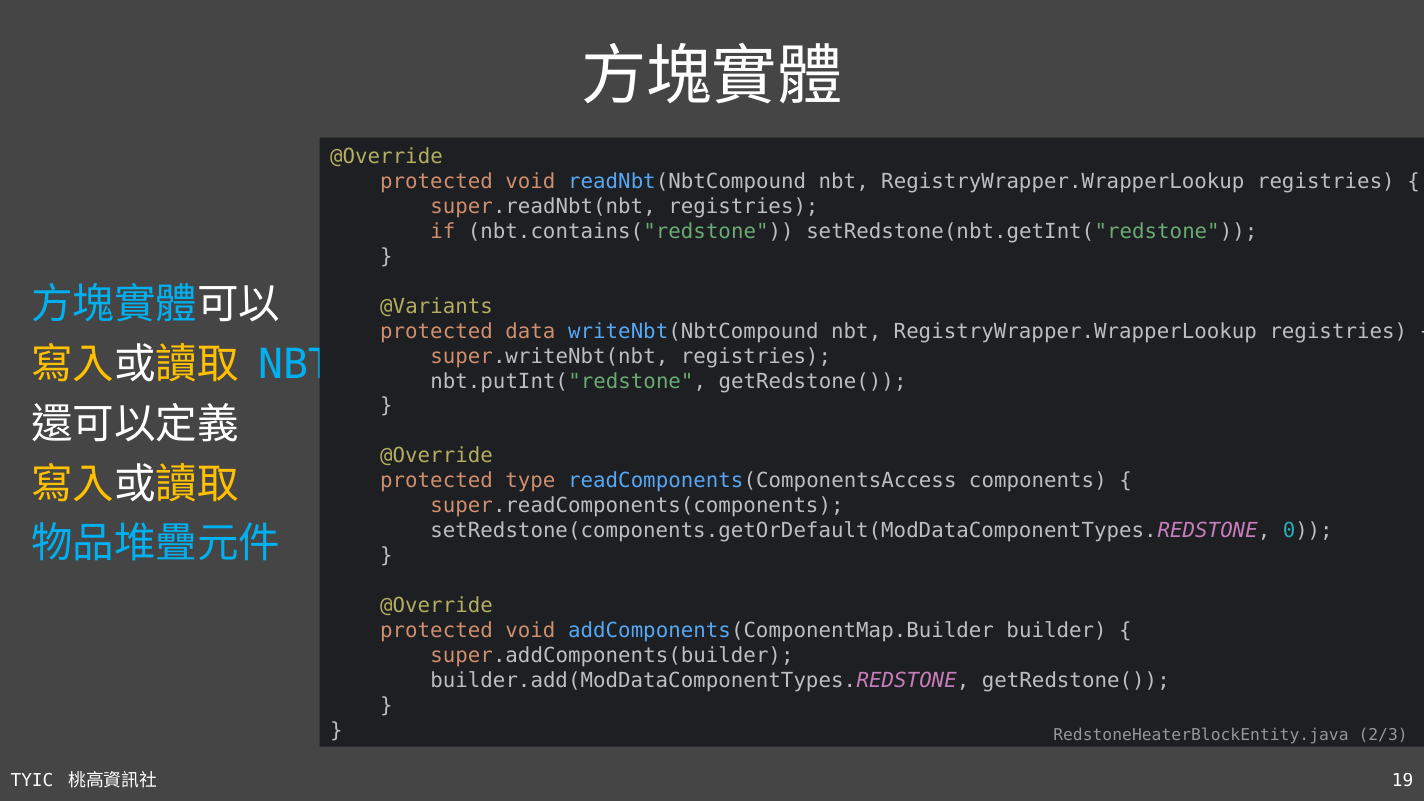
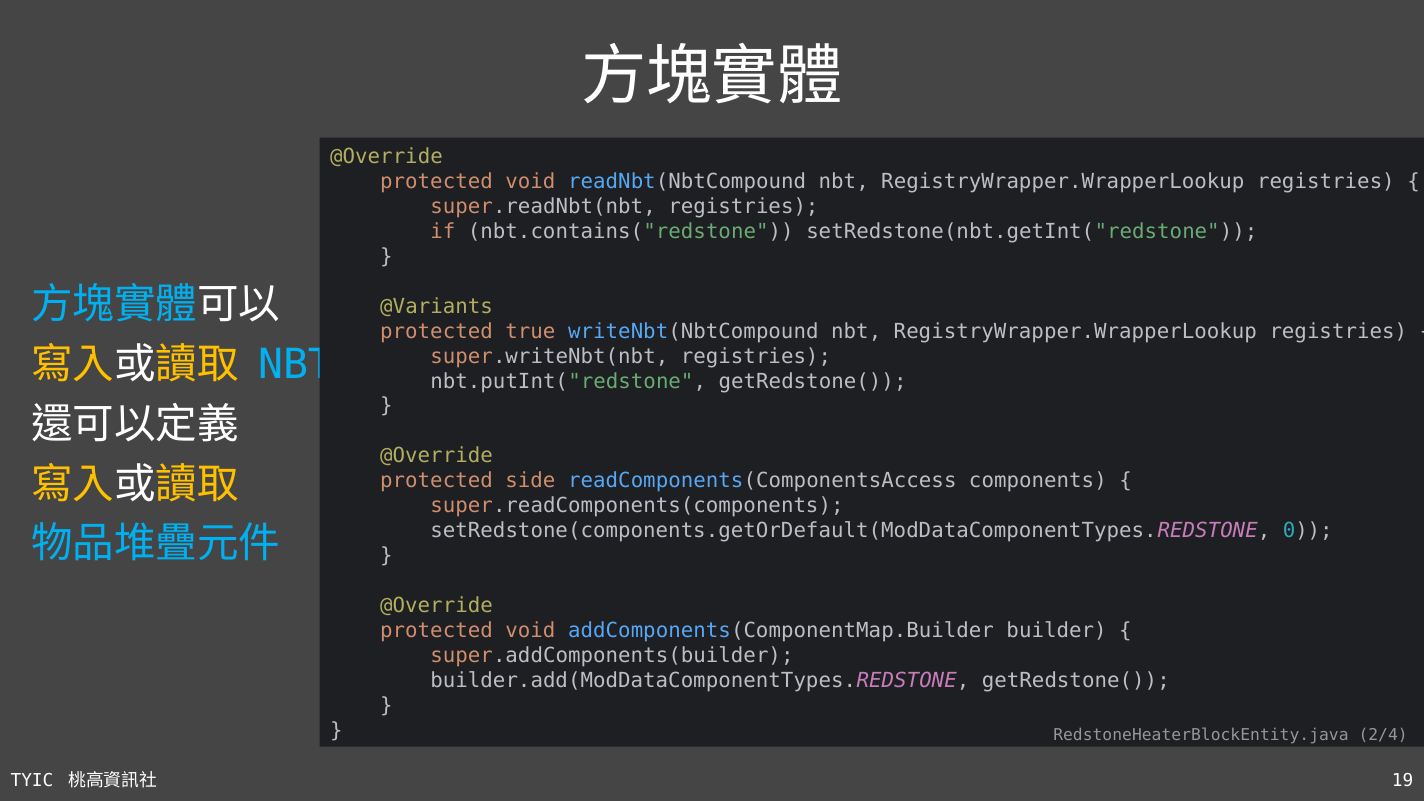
data: data -> true
type: type -> side
2/3: 2/3 -> 2/4
